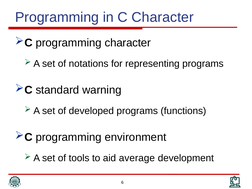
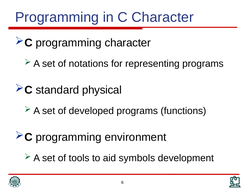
warning: warning -> physical
average: average -> symbols
